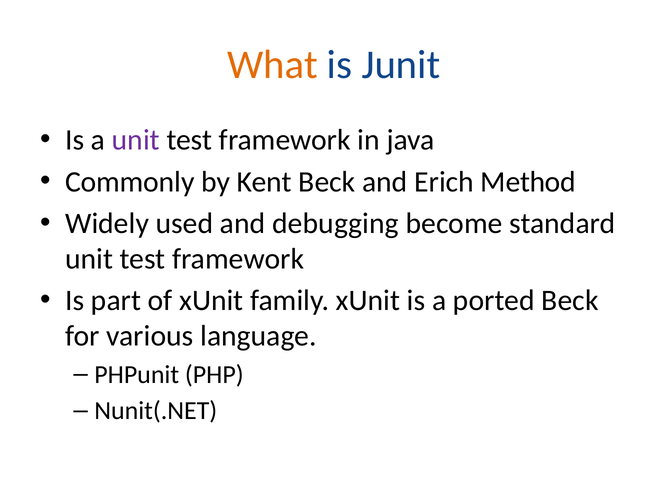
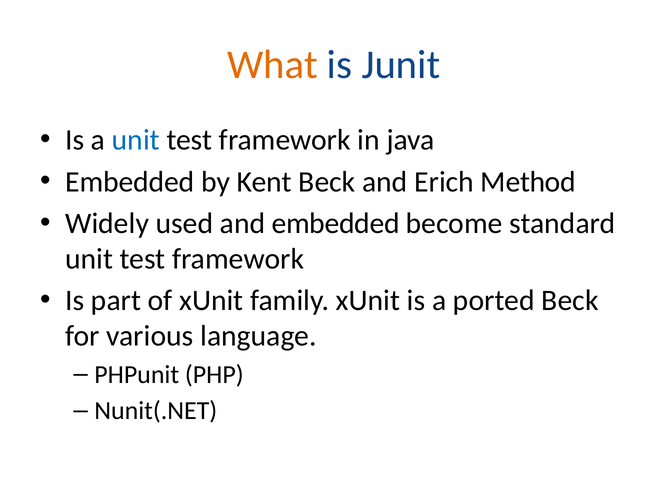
unit at (136, 140) colour: purple -> blue
Commonly at (130, 182): Commonly -> Embedded
and debugging: debugging -> embedded
